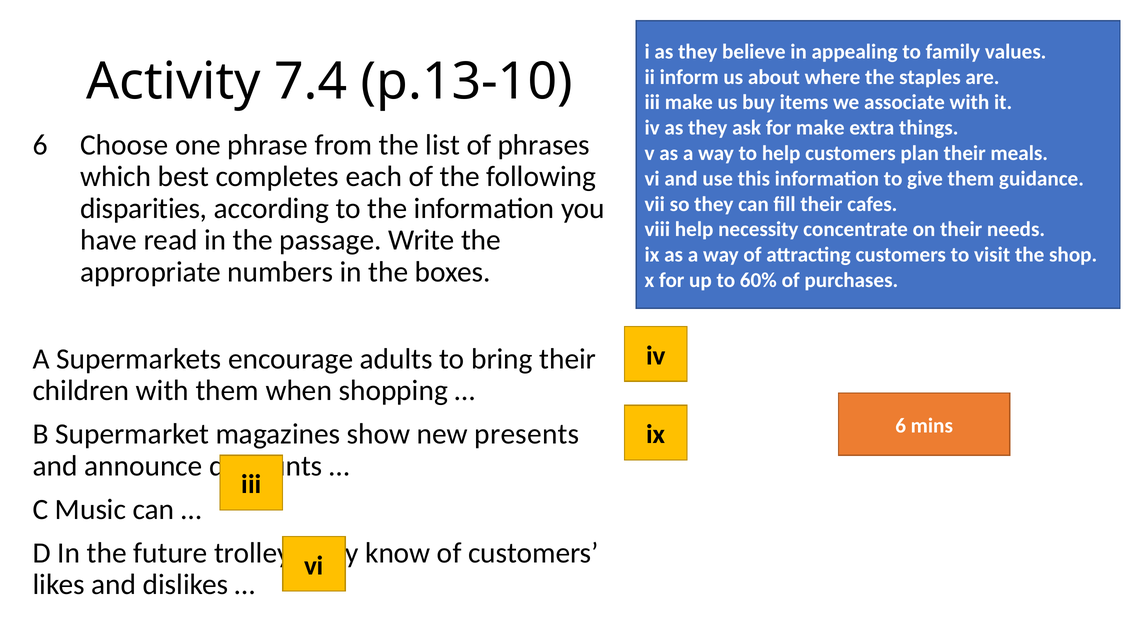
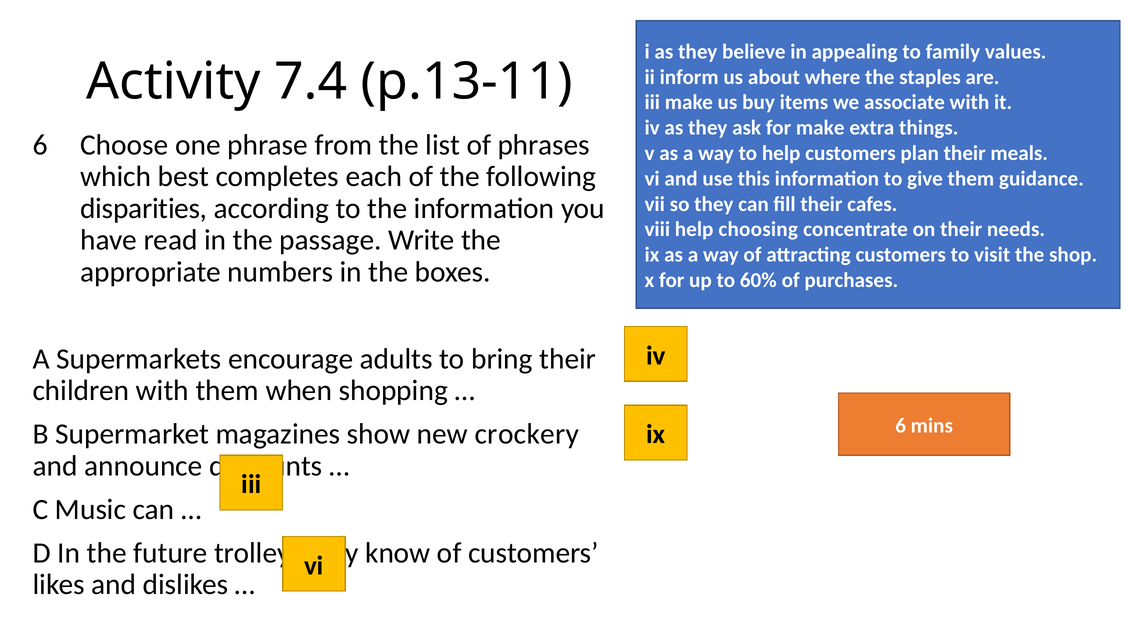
p.13-10: p.13-10 -> p.13-11
necessity: necessity -> choosing
presents: presents -> crockery
